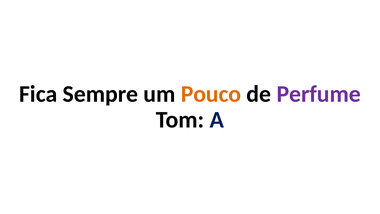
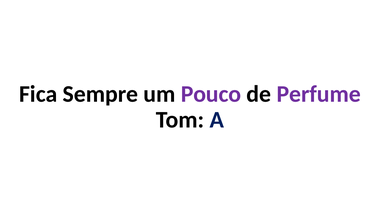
Pouco colour: orange -> purple
